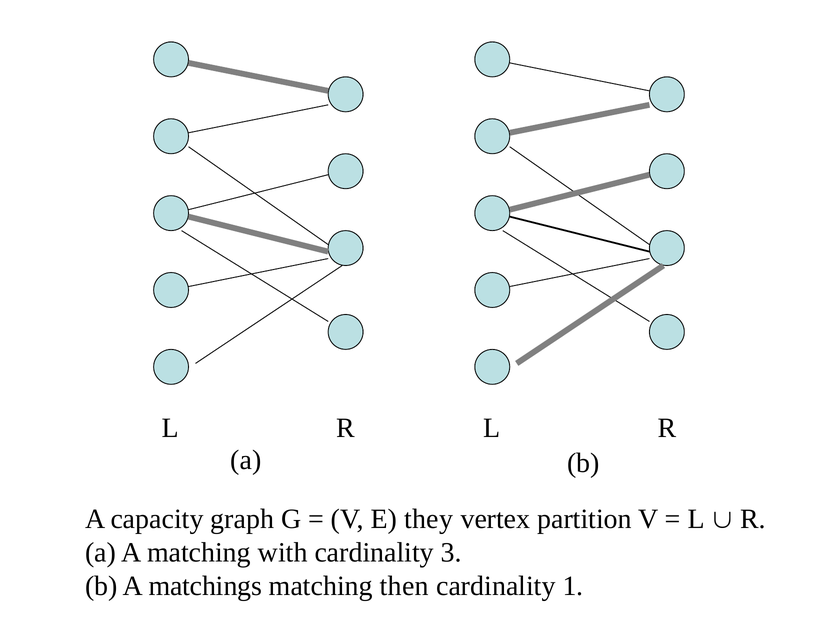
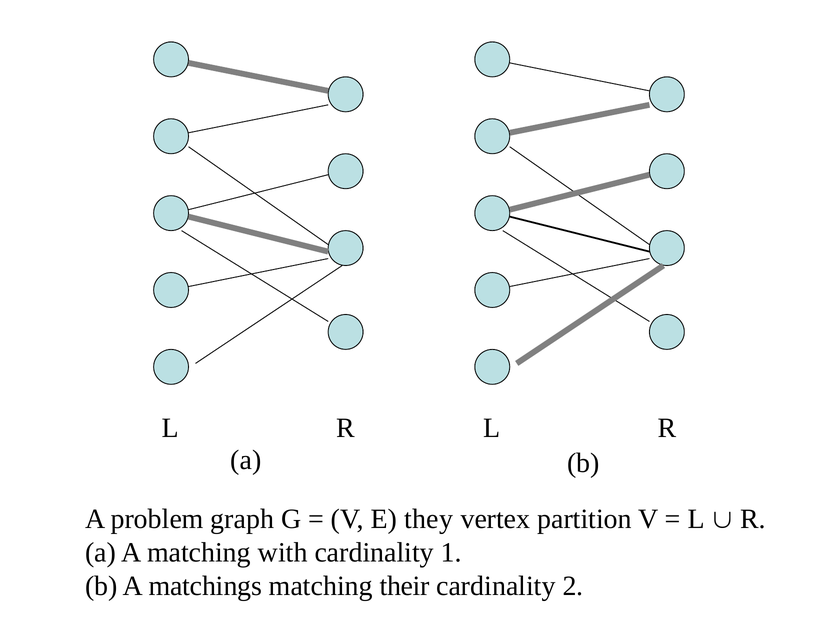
capacity: capacity -> problem
3: 3 -> 1
then: then -> their
1: 1 -> 2
